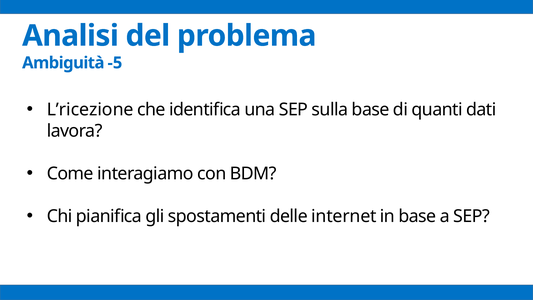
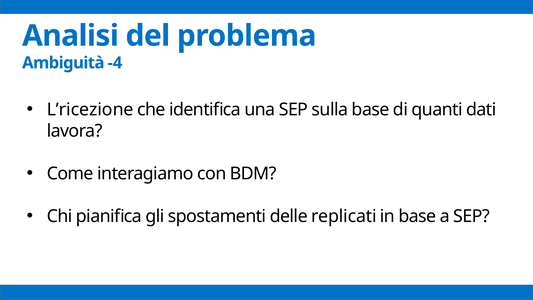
-5: -5 -> -4
internet: internet -> replicati
